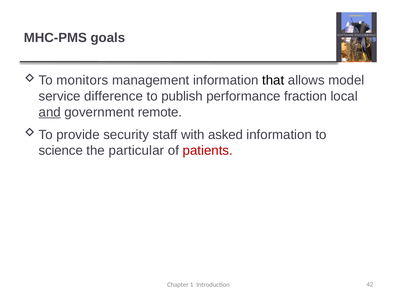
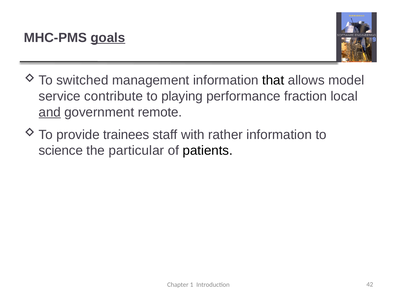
goals underline: none -> present
monitors: monitors -> switched
difference: difference -> contribute
publish: publish -> playing
security: security -> trainees
asked: asked -> rather
patients colour: red -> black
